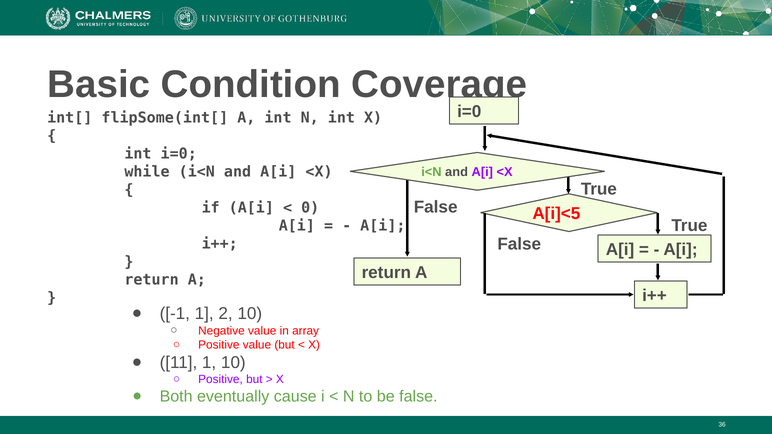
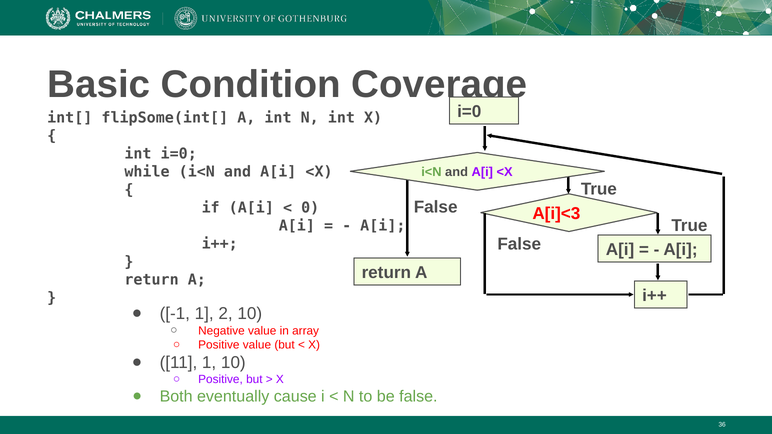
A[i]<5: A[i]<5 -> A[i]<3
